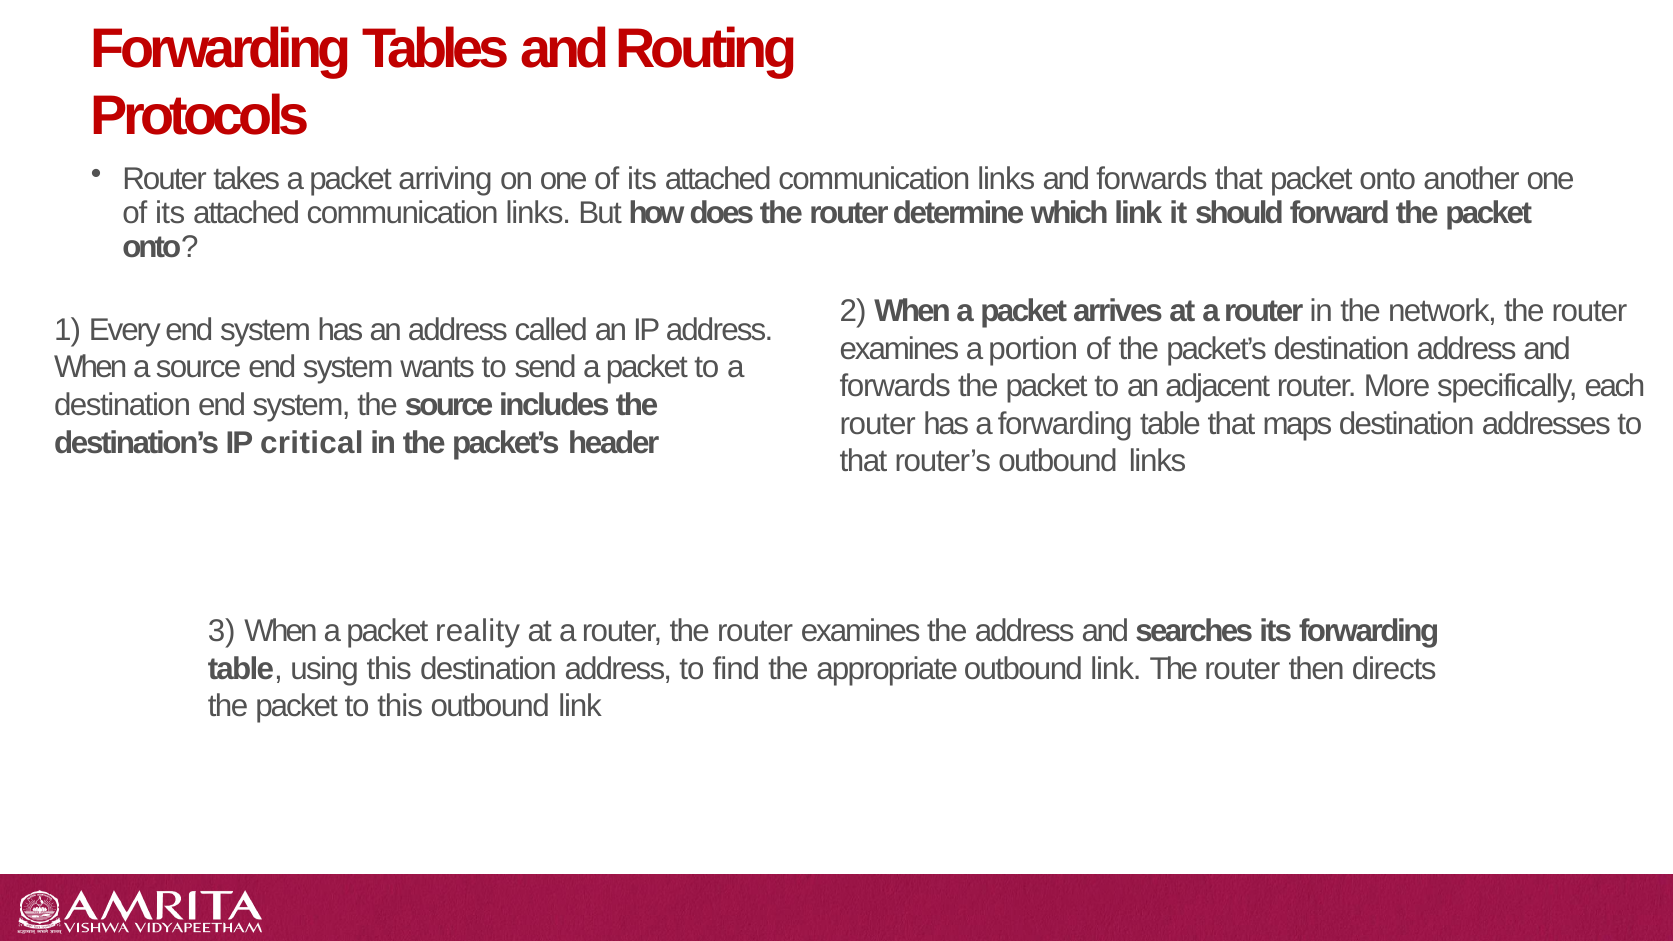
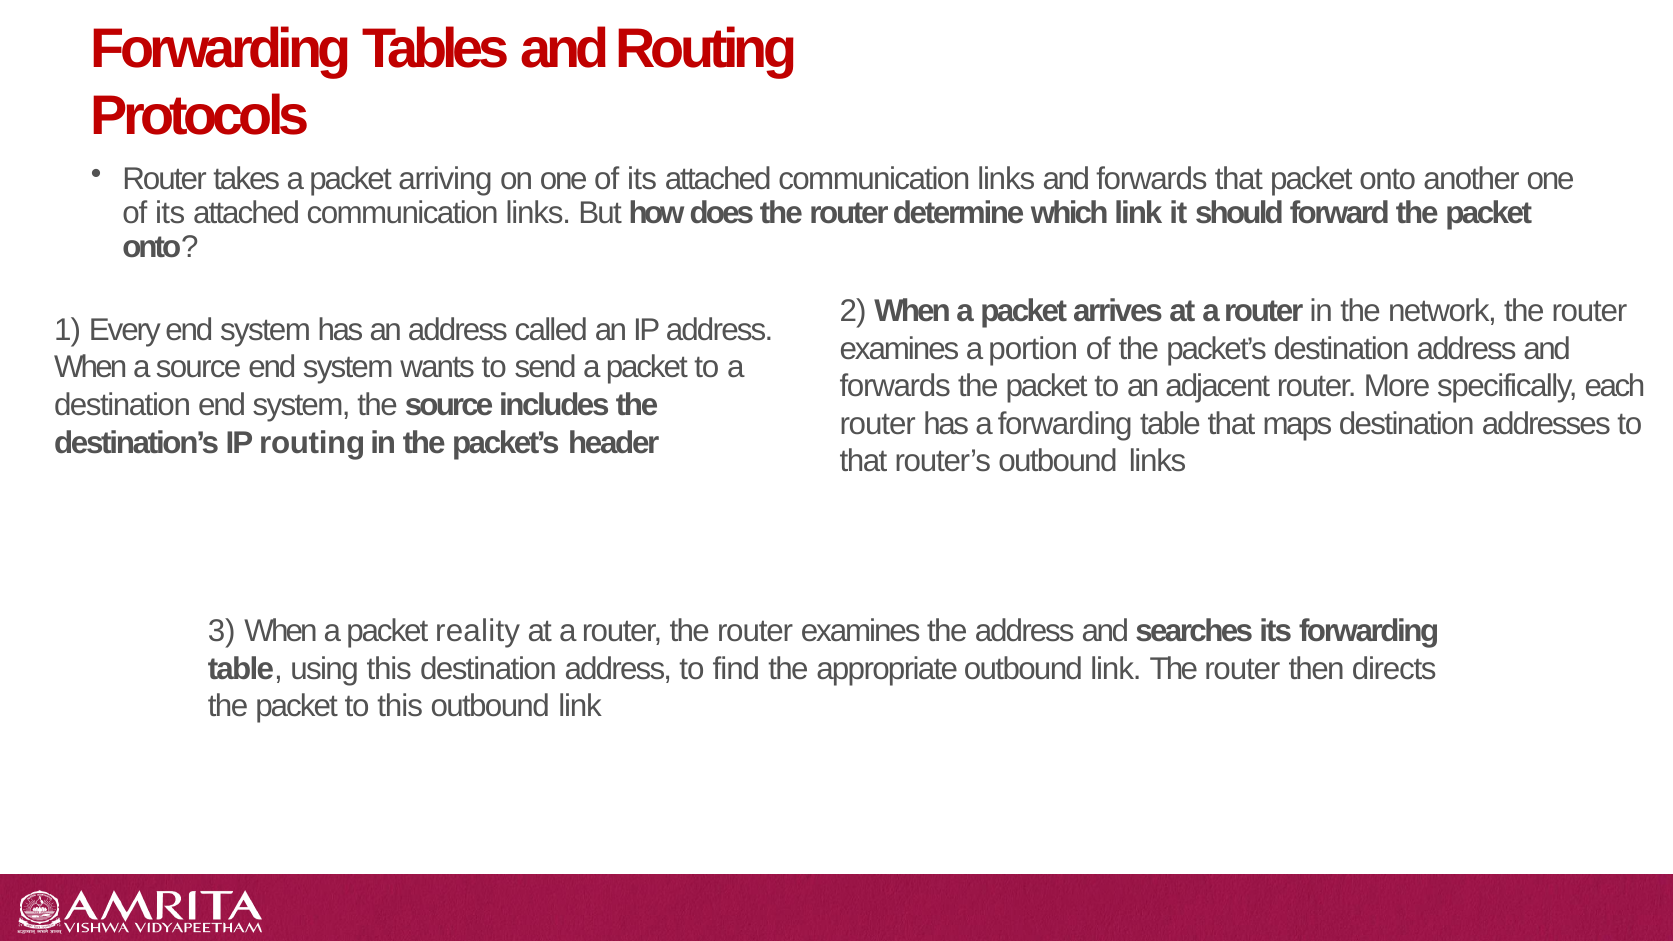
IP critical: critical -> routing
